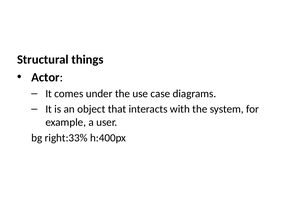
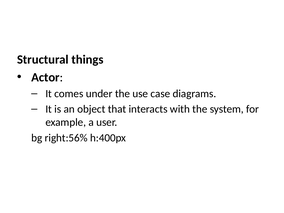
right:33%: right:33% -> right:56%
